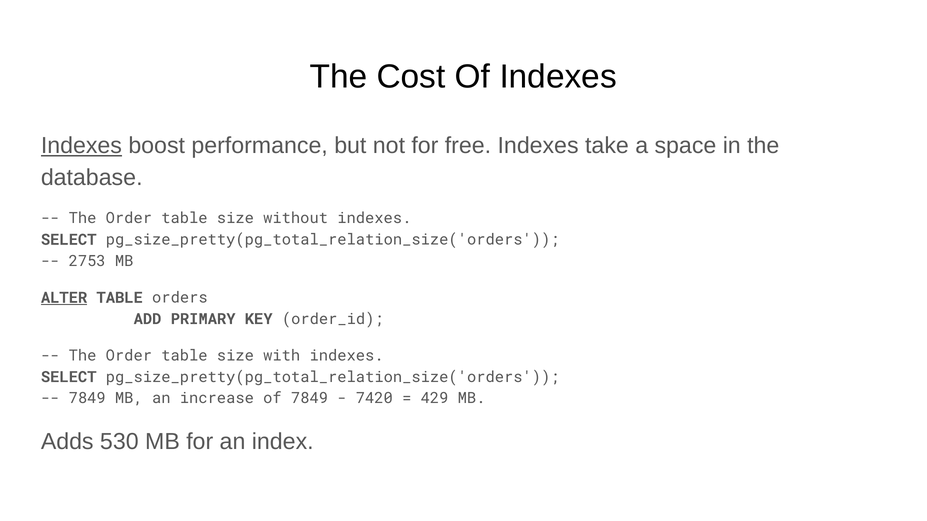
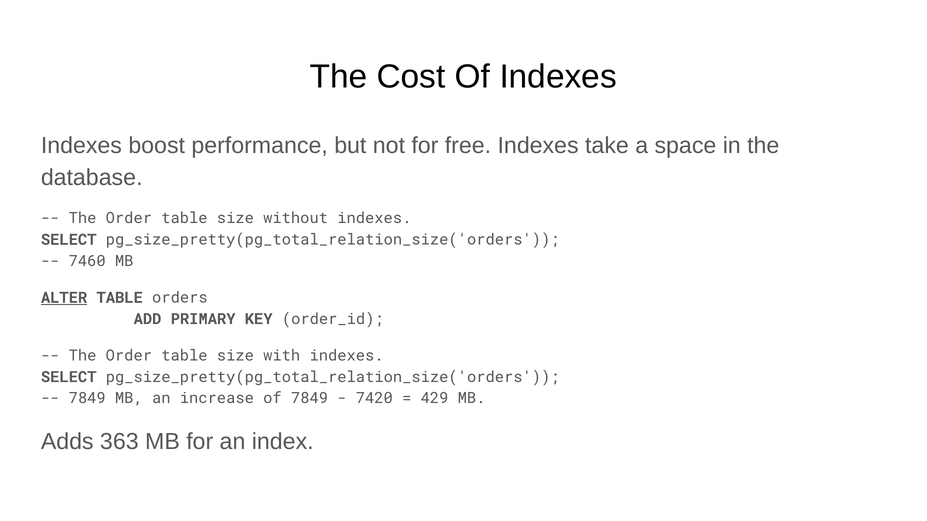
Indexes at (81, 146) underline: present -> none
2753: 2753 -> 7460
530: 530 -> 363
